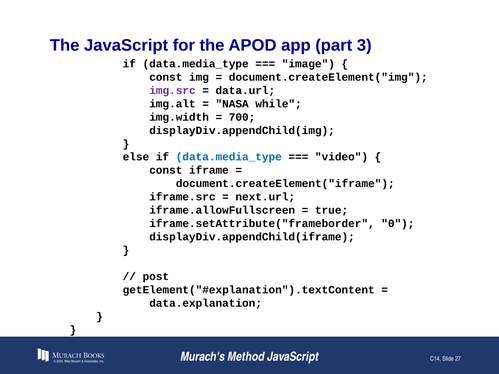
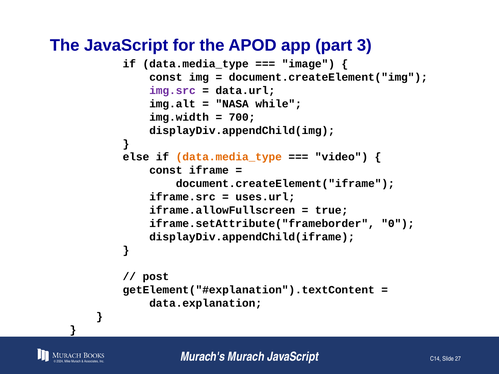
data.media_type at (229, 157) colour: blue -> orange
next.url: next.url -> uses.url
Murach's Method: Method -> Murach
